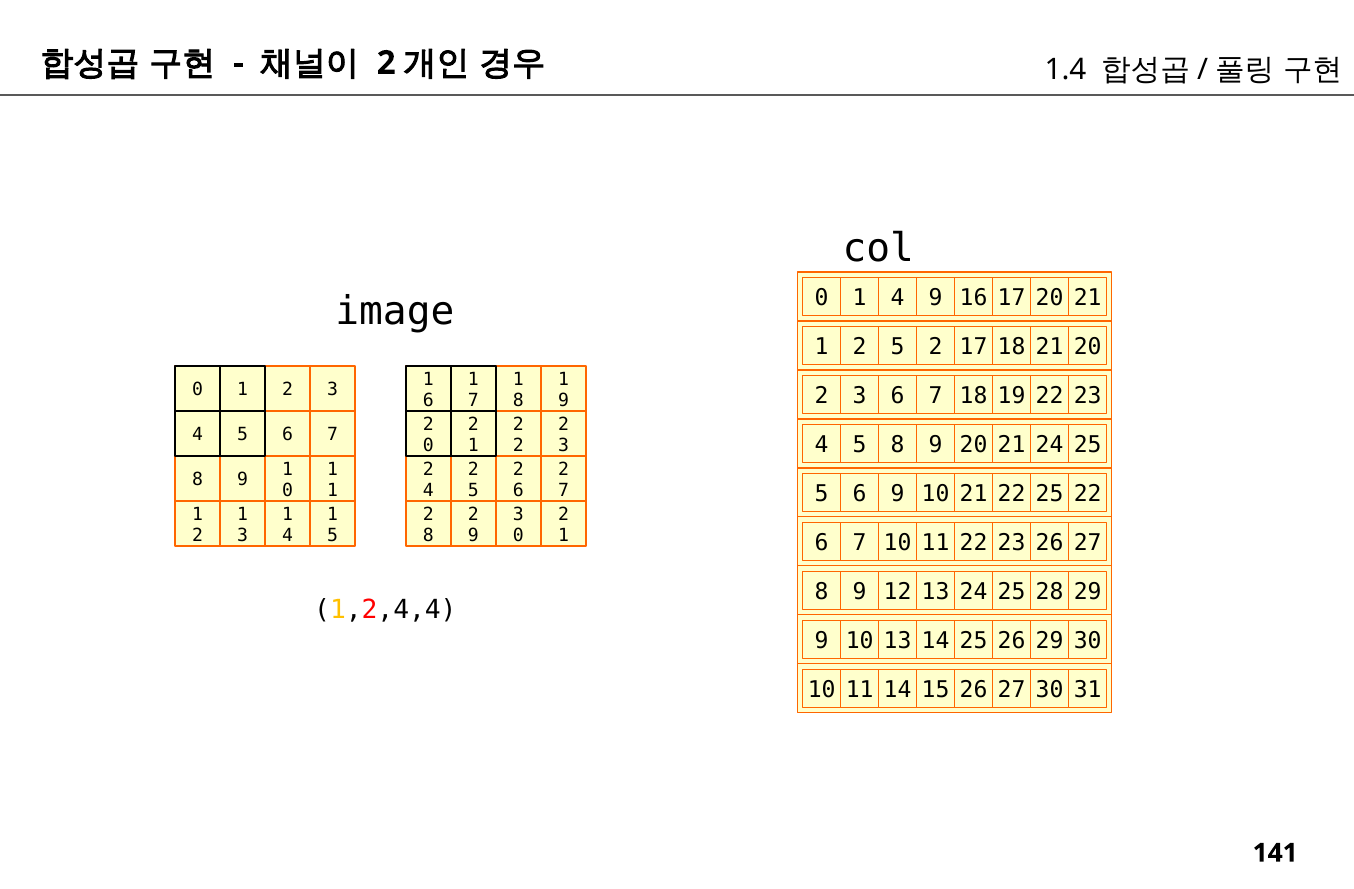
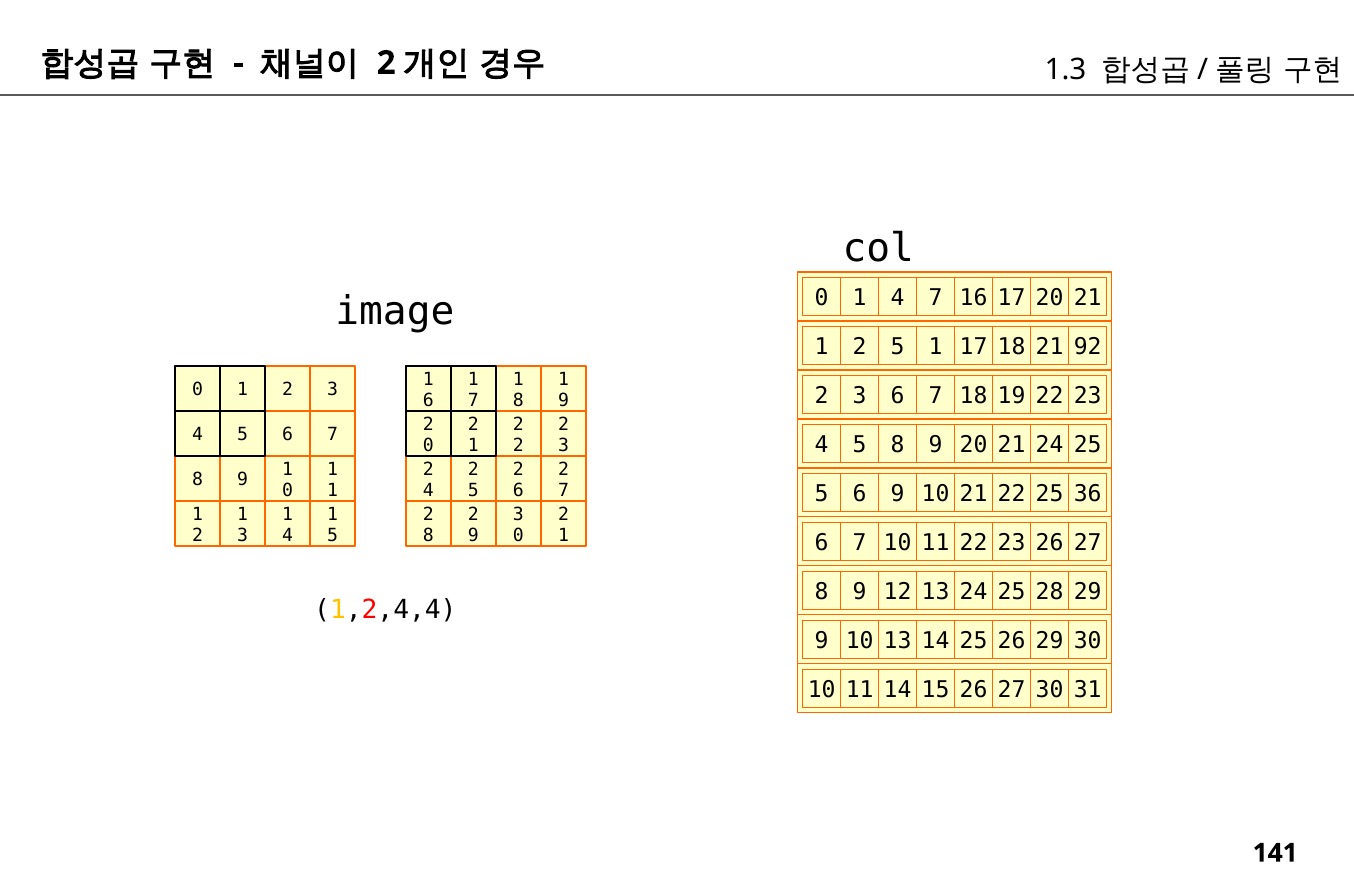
1.4: 1.4 -> 1.3
4 9: 9 -> 7
1 2 5 2: 2 -> 1
21 20: 20 -> 92
25 22: 22 -> 36
